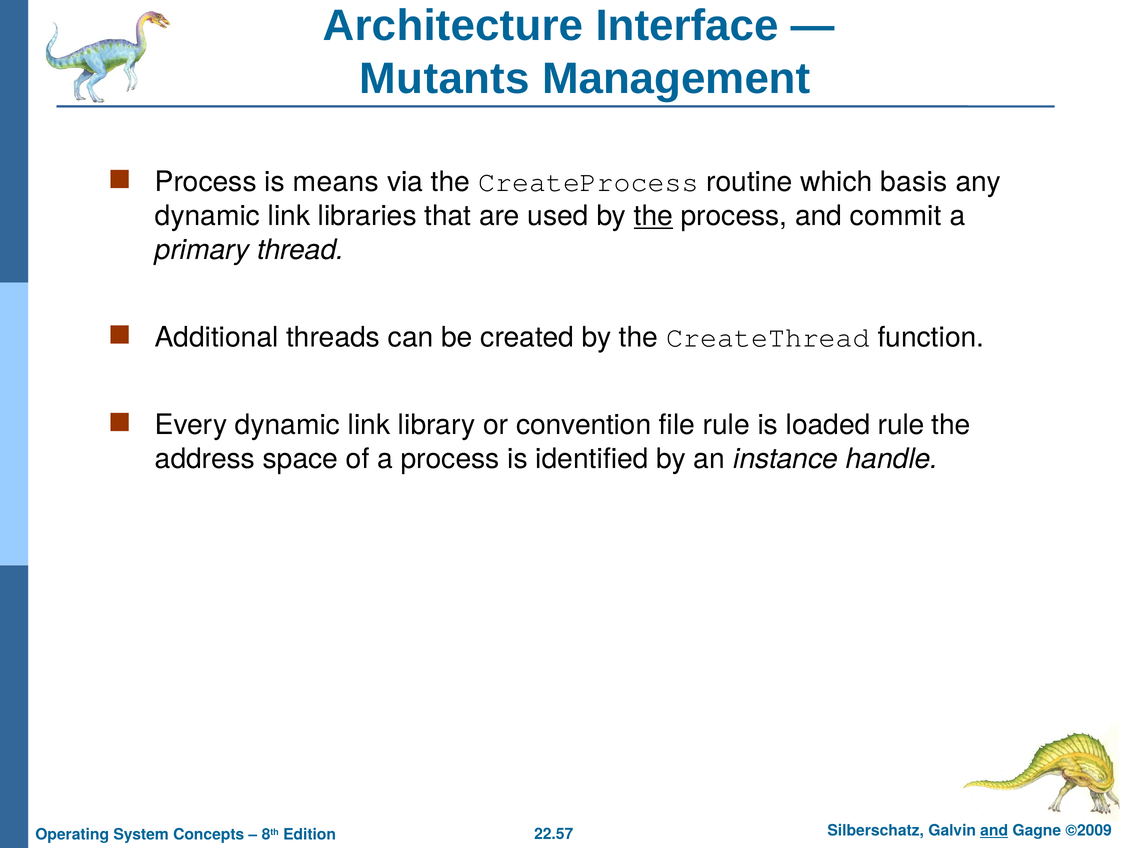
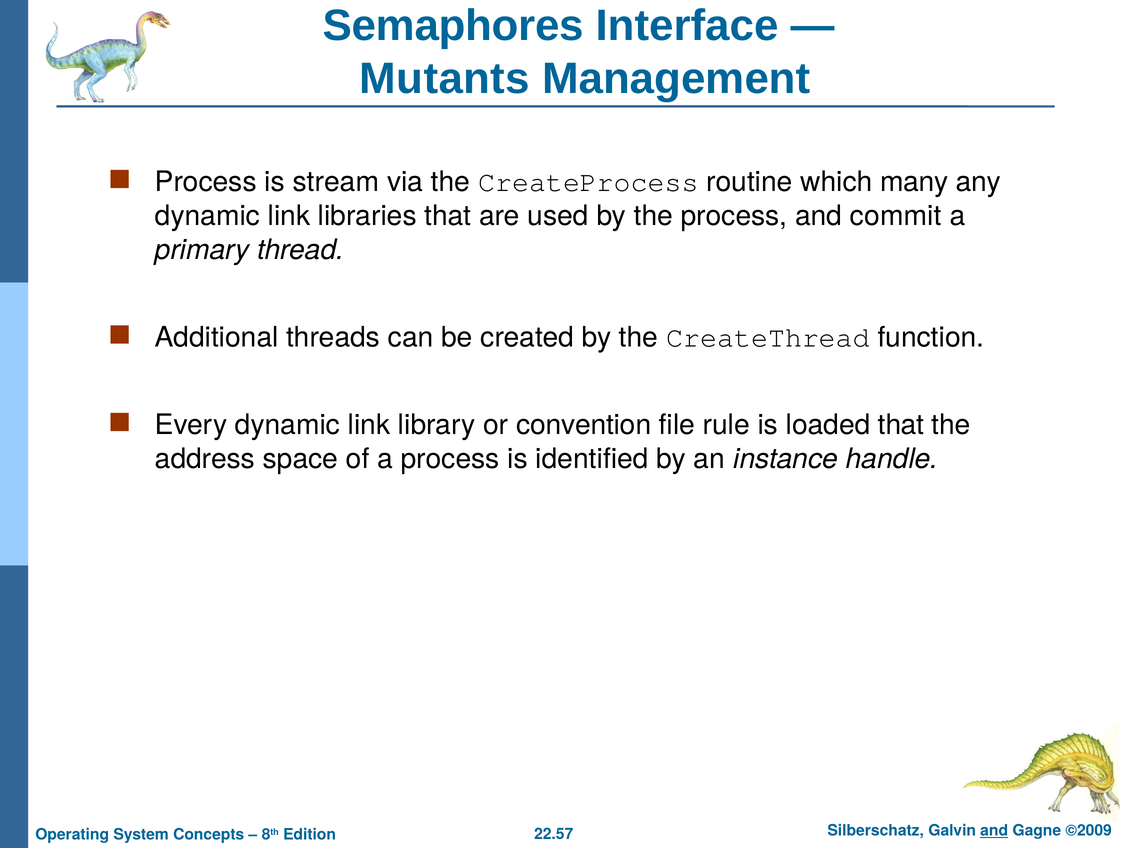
Architecture: Architecture -> Semaphores
means: means -> stream
basis: basis -> many
the at (653, 216) underline: present -> none
loaded rule: rule -> that
